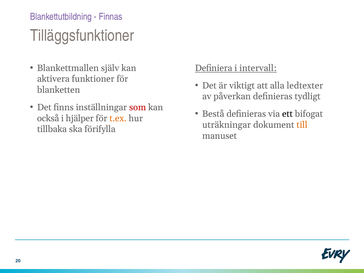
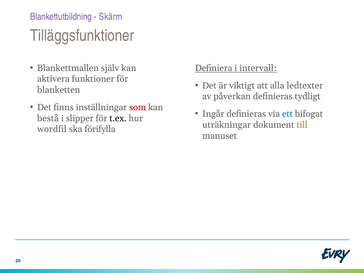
Finnas: Finnas -> Skärm
Bestå: Bestå -> Ingår
ett colour: black -> blue
också: också -> bestå
hjälper: hjälper -> slipper
t.ex colour: orange -> black
tillbaka: tillbaka -> wordfil
